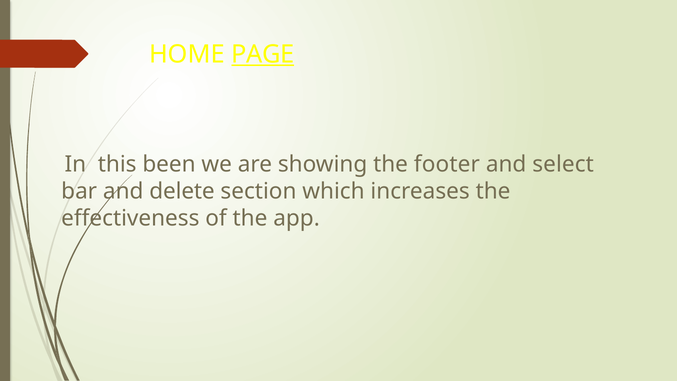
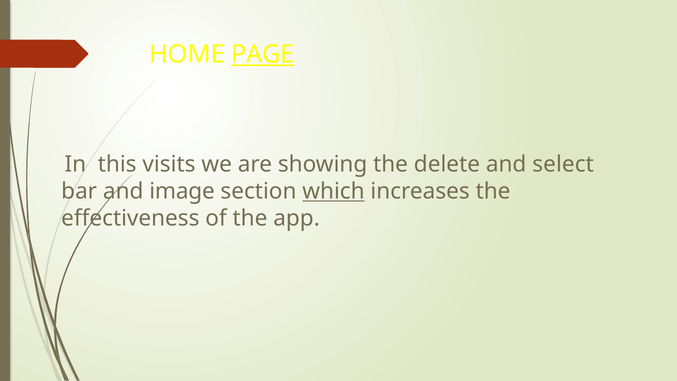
been: been -> visits
footer: footer -> delete
delete: delete -> image
which underline: none -> present
